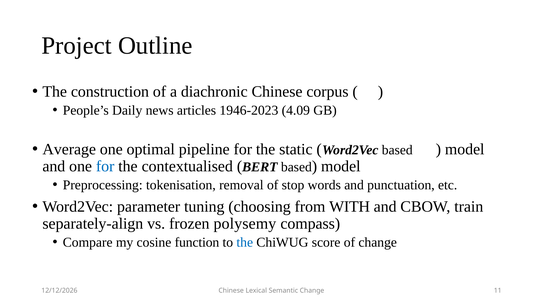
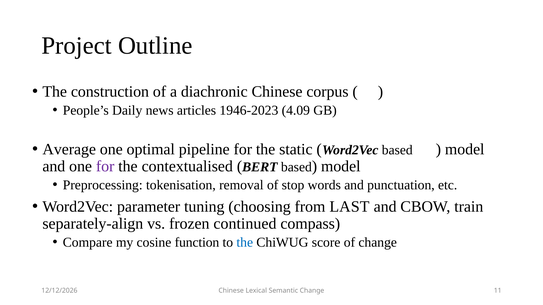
for at (105, 167) colour: blue -> purple
WITH: WITH -> LAST
polysemy: polysemy -> continued
